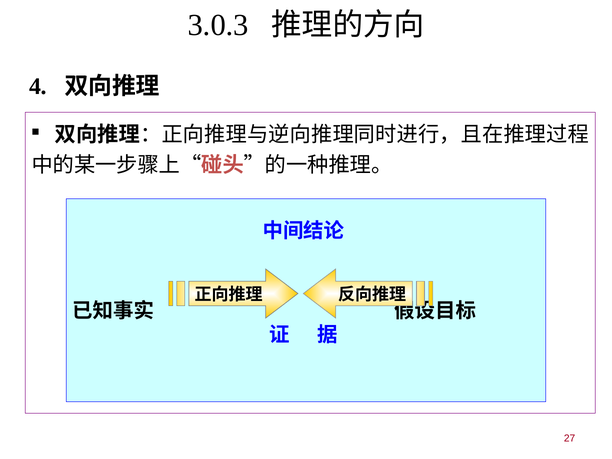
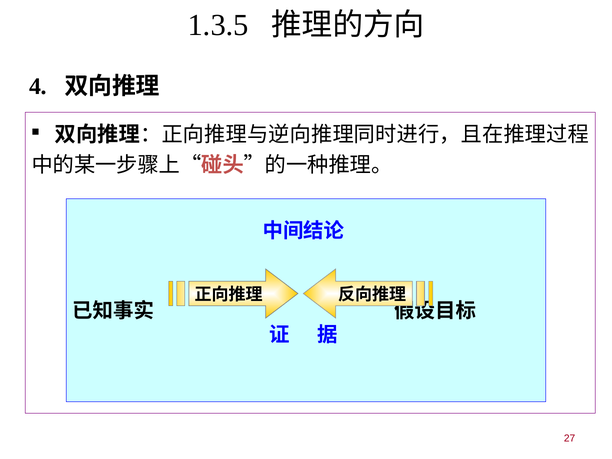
3.0.3: 3.0.3 -> 1.3.5
